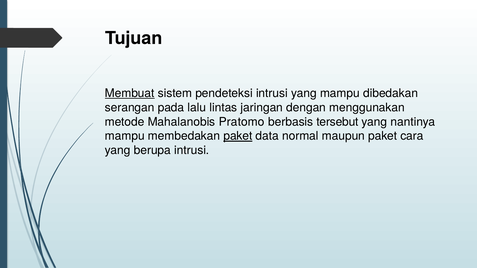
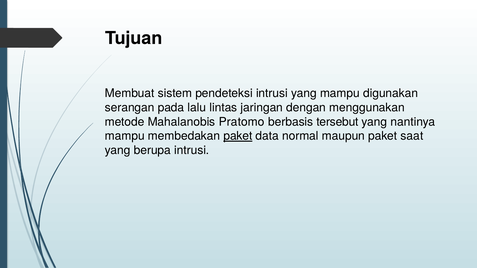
Membuat underline: present -> none
dibedakan: dibedakan -> digunakan
cara: cara -> saat
